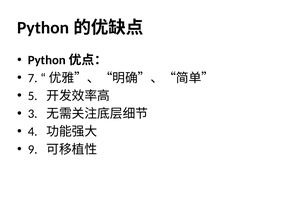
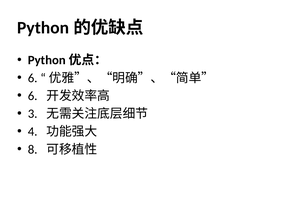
7 at (33, 78): 7 -> 6
5 at (33, 96): 5 -> 6
9: 9 -> 8
